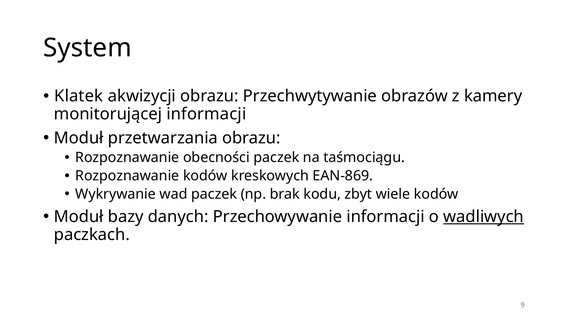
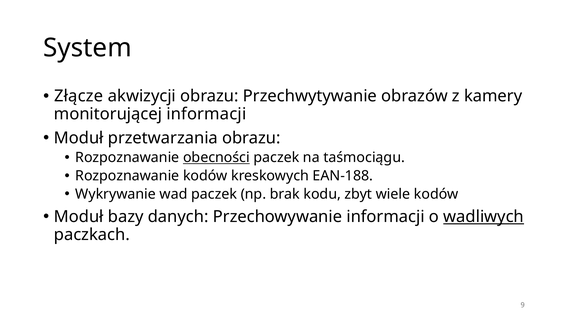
Klatek: Klatek -> Złącze
obecności underline: none -> present
EAN-869: EAN-869 -> EAN-188
